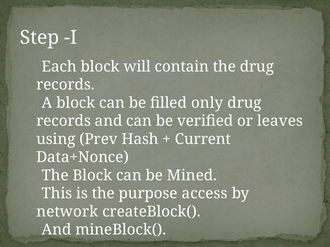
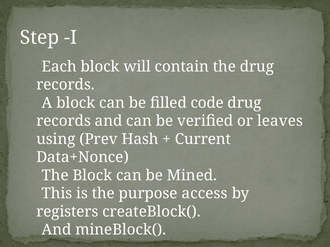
only: only -> code
network: network -> registers
